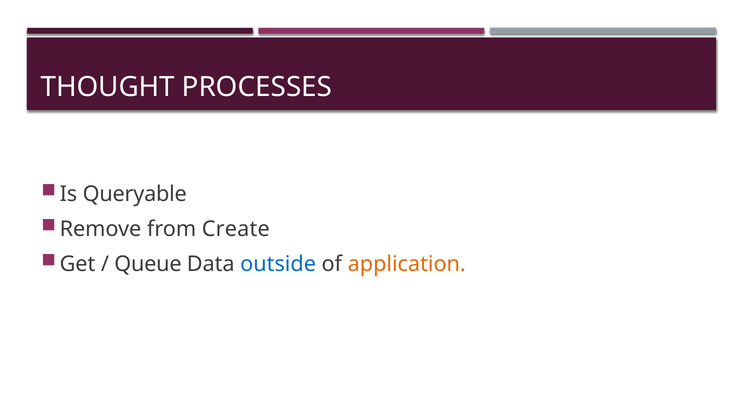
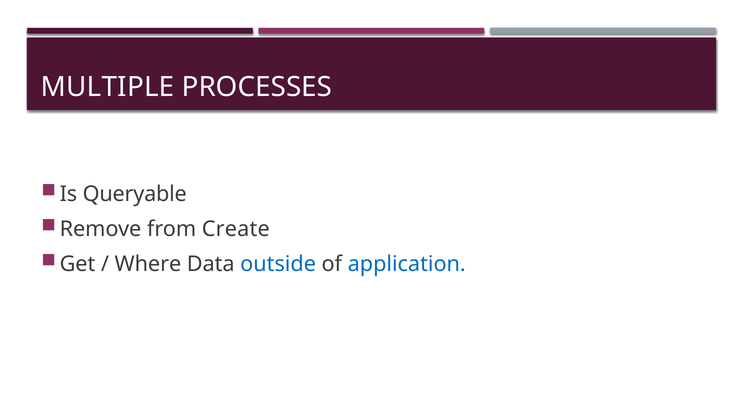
THOUGHT: THOUGHT -> MULTIPLE
Queue: Queue -> Where
application colour: orange -> blue
